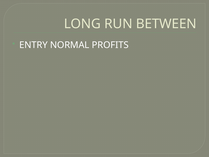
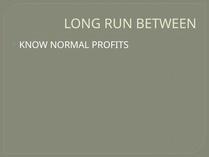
ENTRY: ENTRY -> KNOW
